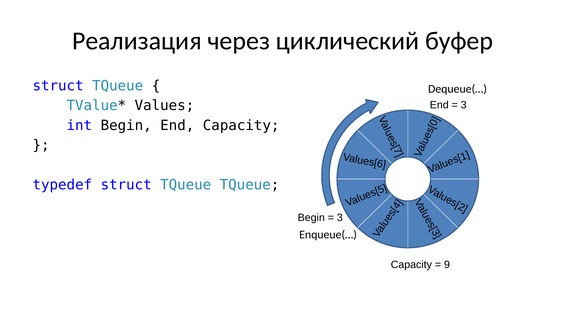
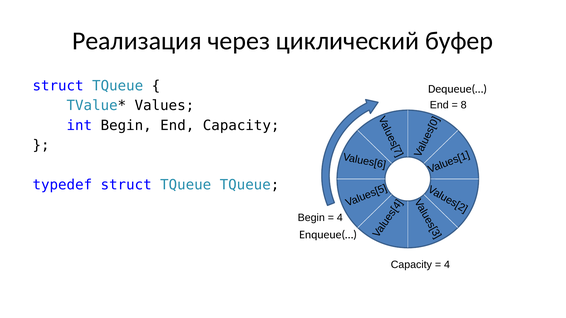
3 at (464, 105): 3 -> 8
3 at (340, 218): 3 -> 4
9 at (447, 265): 9 -> 4
